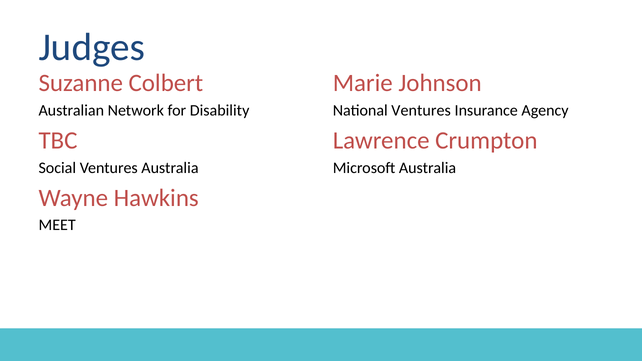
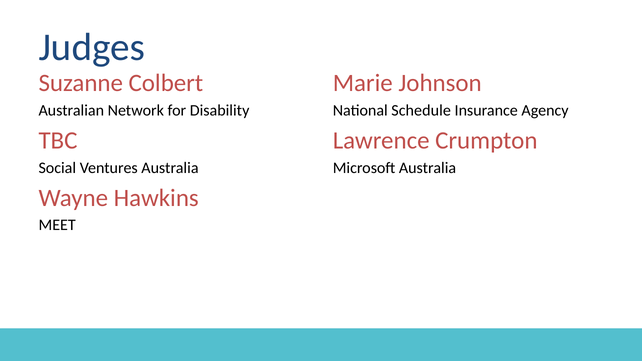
National Ventures: Ventures -> Schedule
